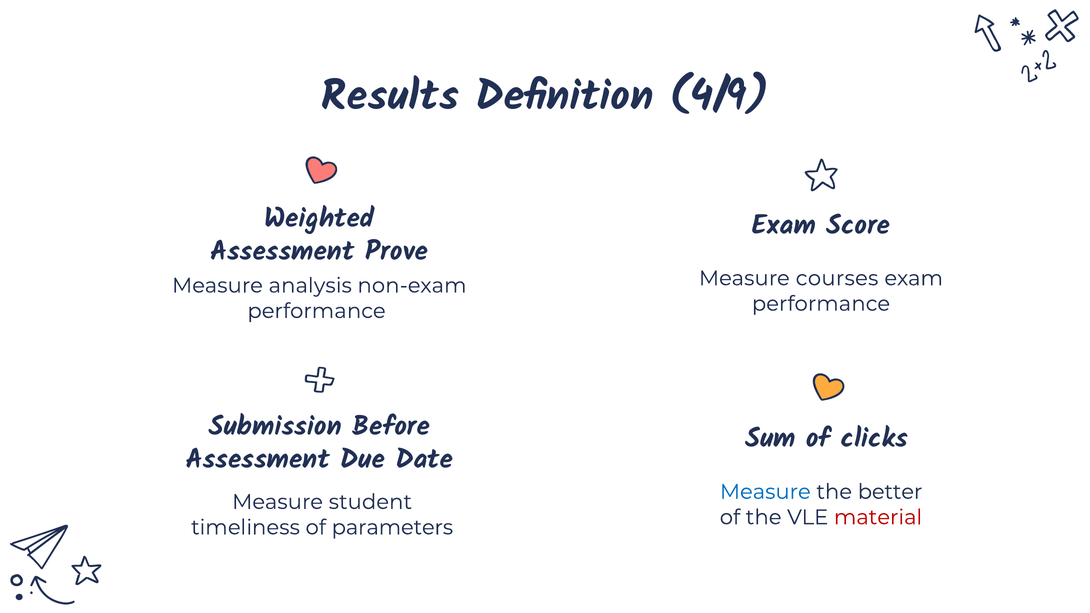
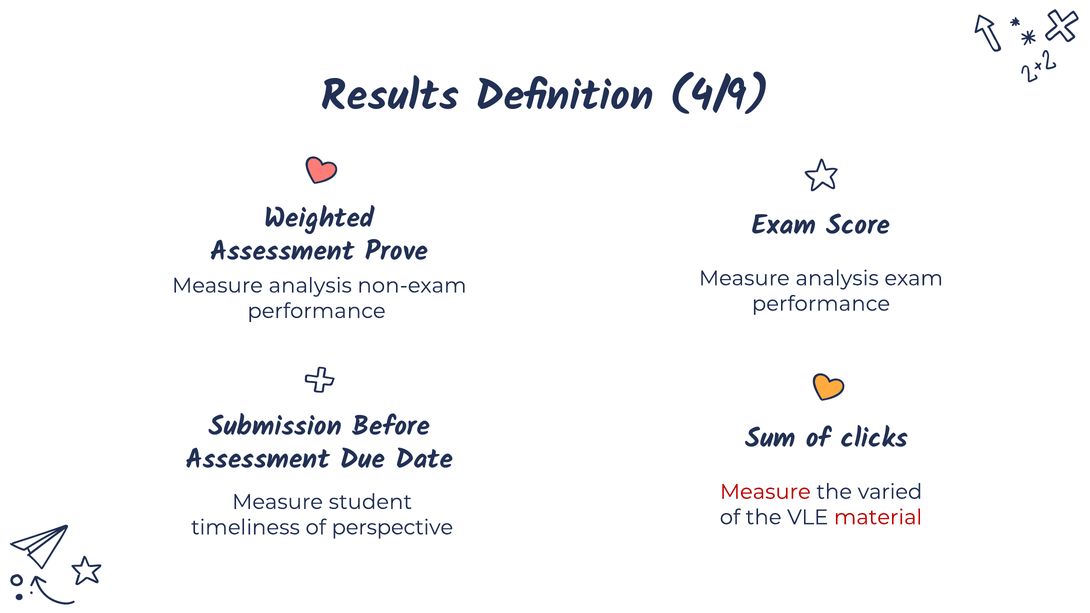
courses at (837, 278): courses -> analysis
Measure at (765, 492) colour: blue -> red
better: better -> varied
parameters: parameters -> perspective
